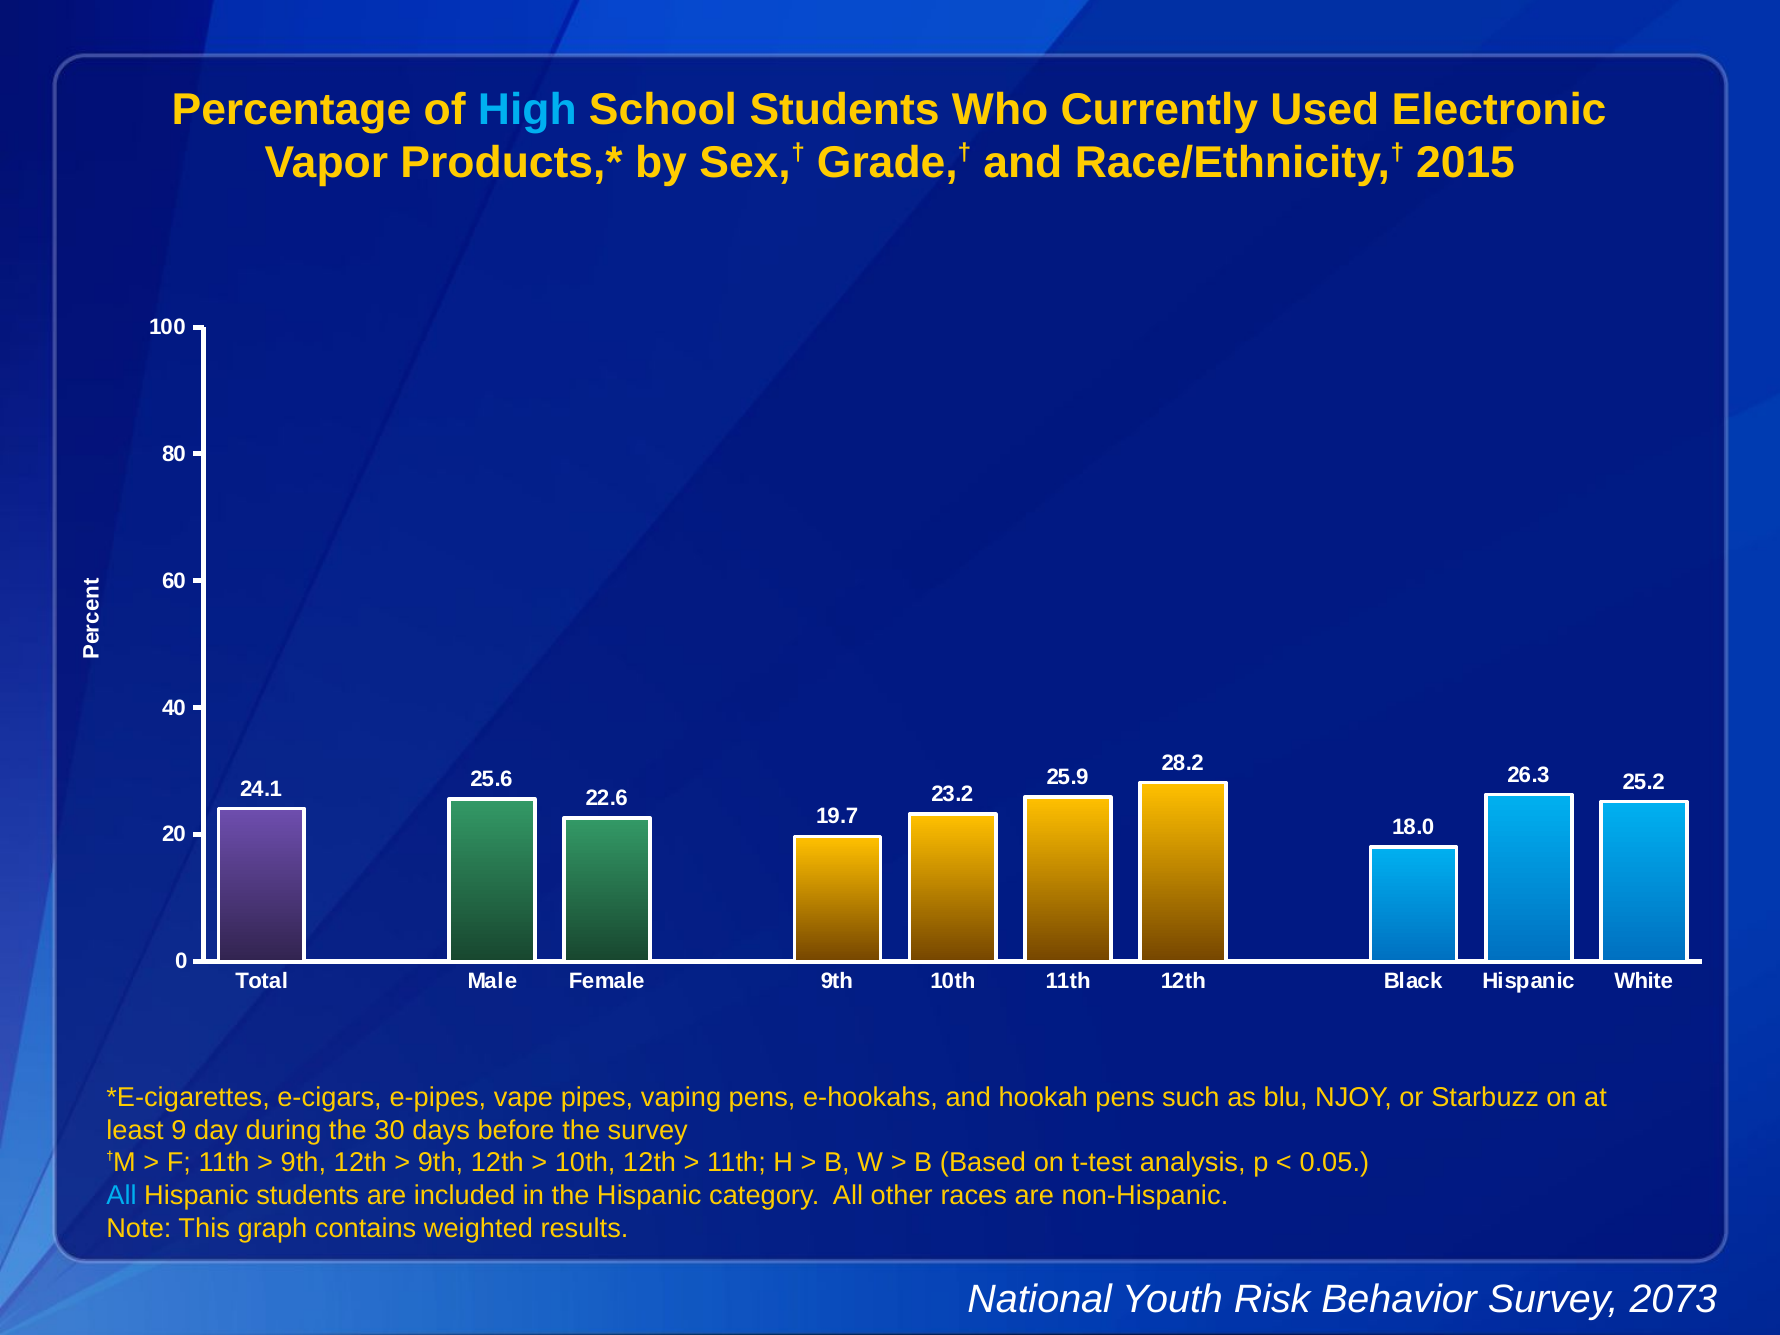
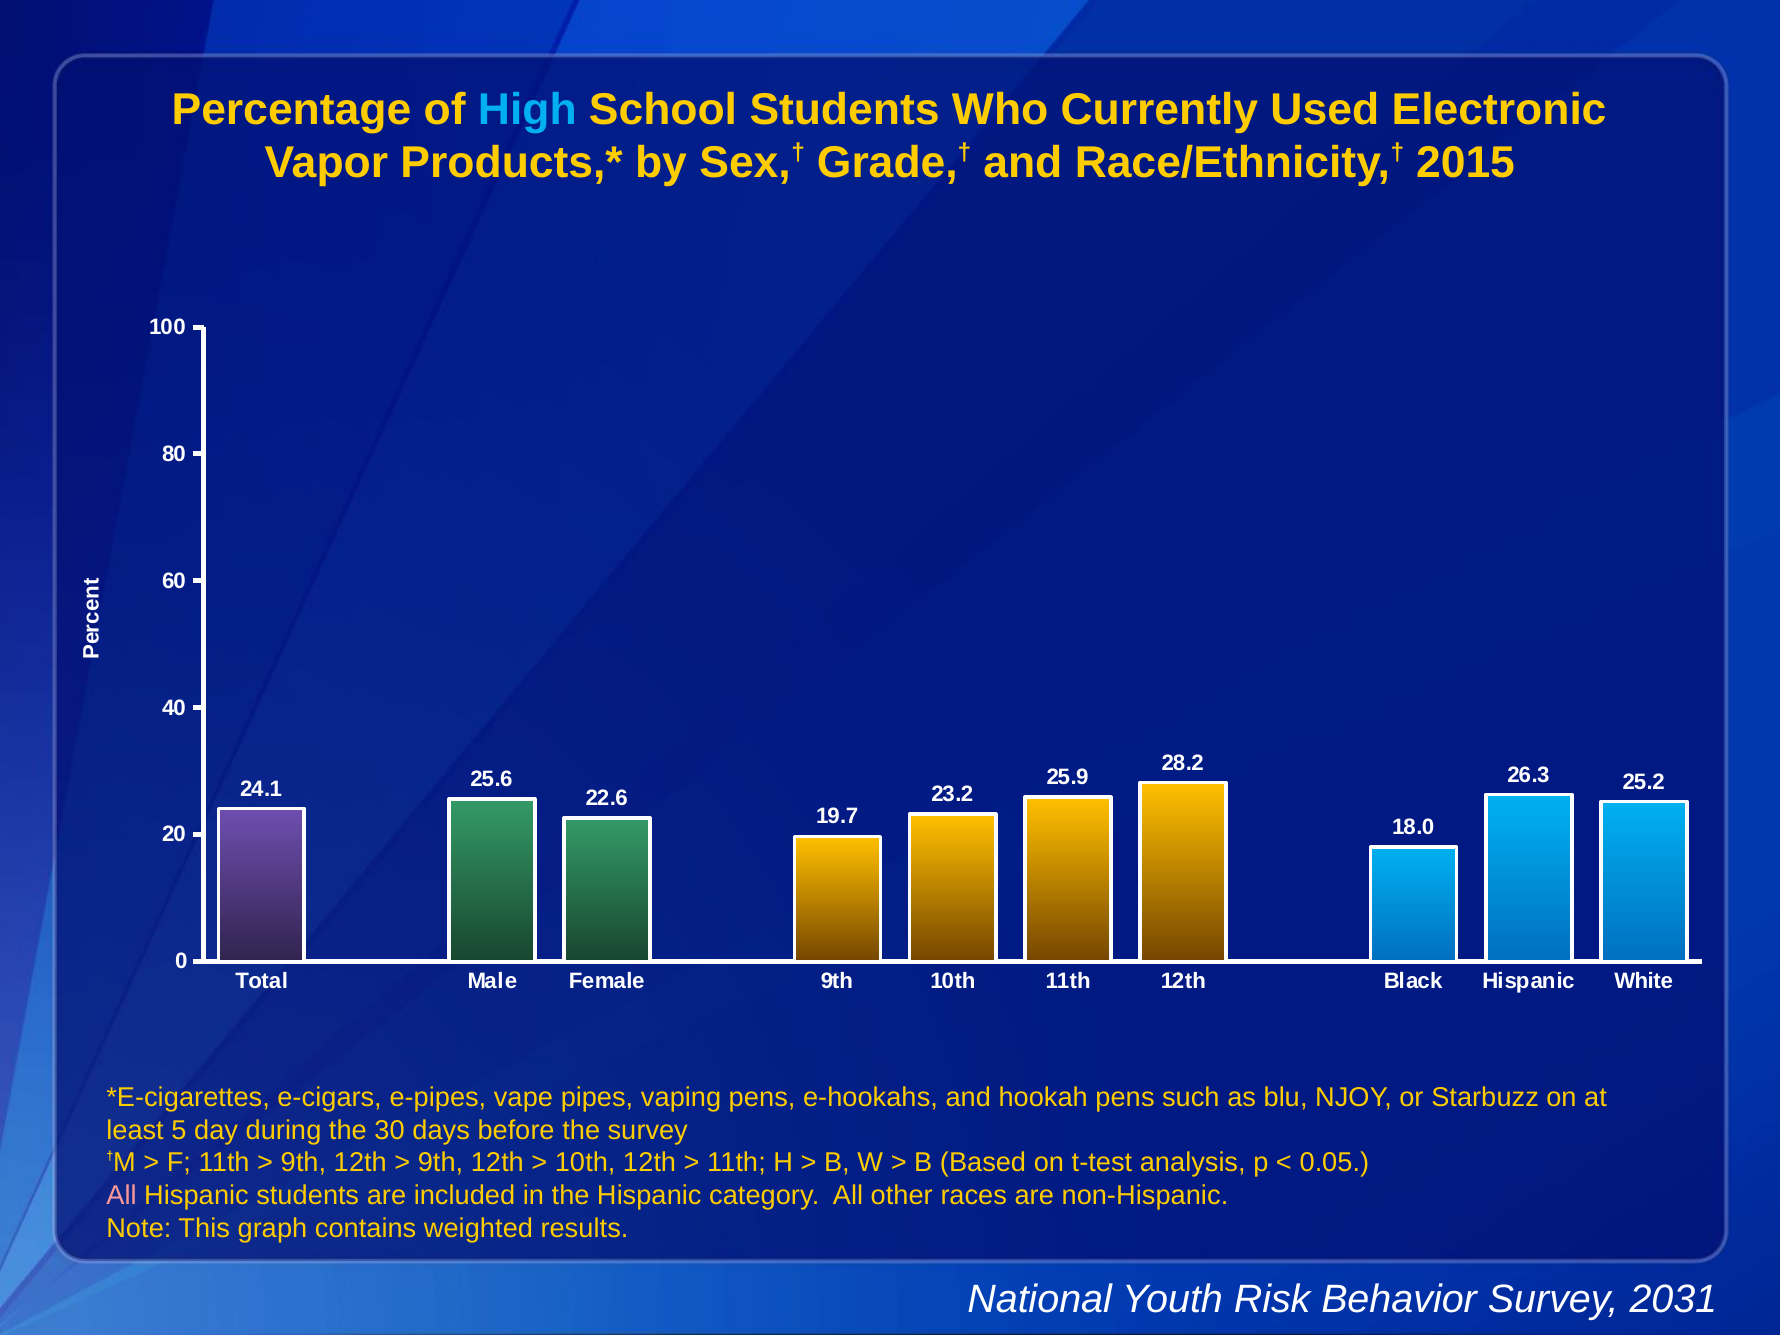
9: 9 -> 5
All at (122, 1196) colour: light blue -> pink
2073: 2073 -> 2031
